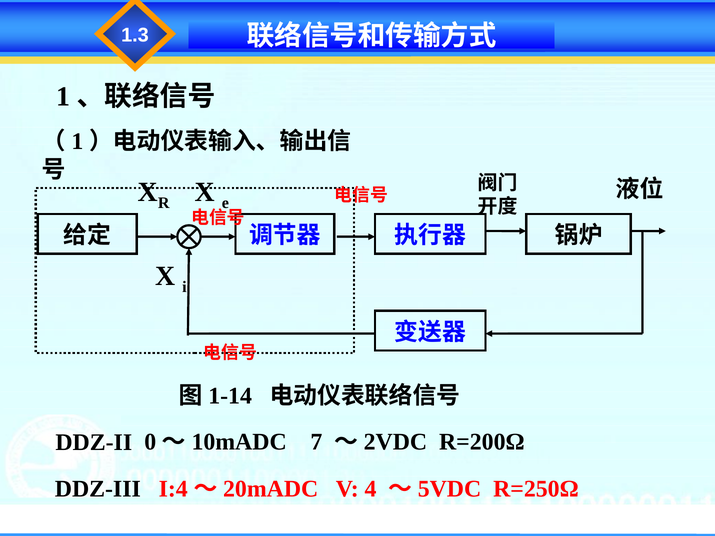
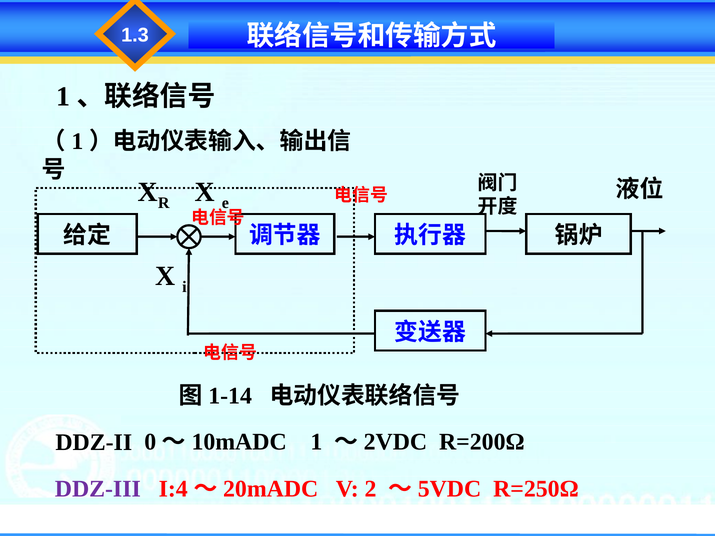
0～10mADC 7: 7 -> 1
DDZ-III colour: black -> purple
4: 4 -> 2
